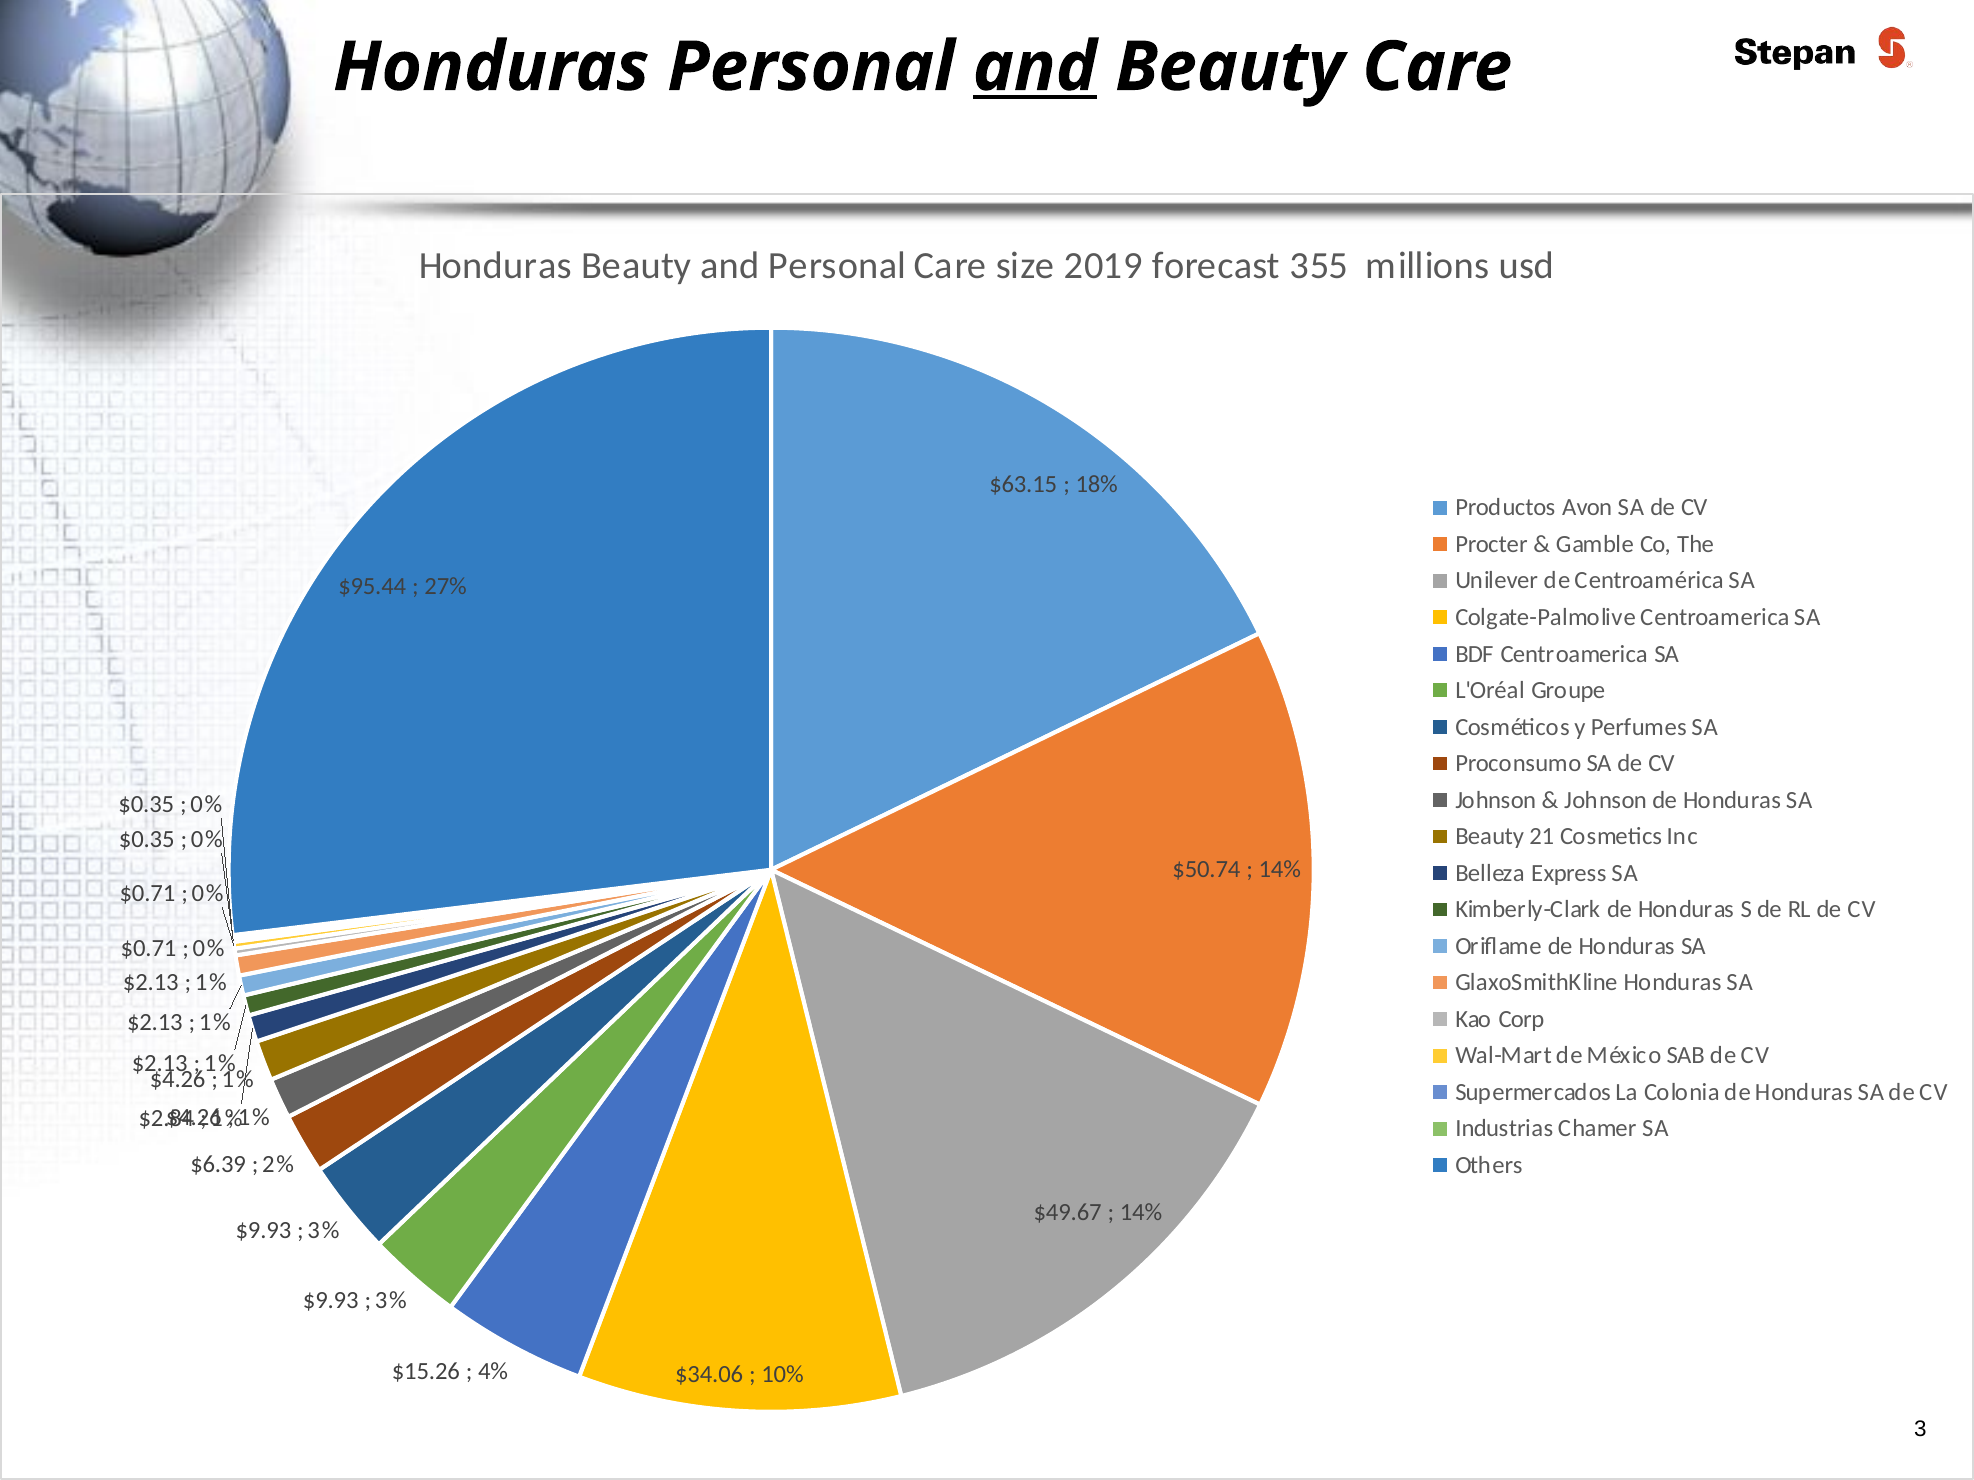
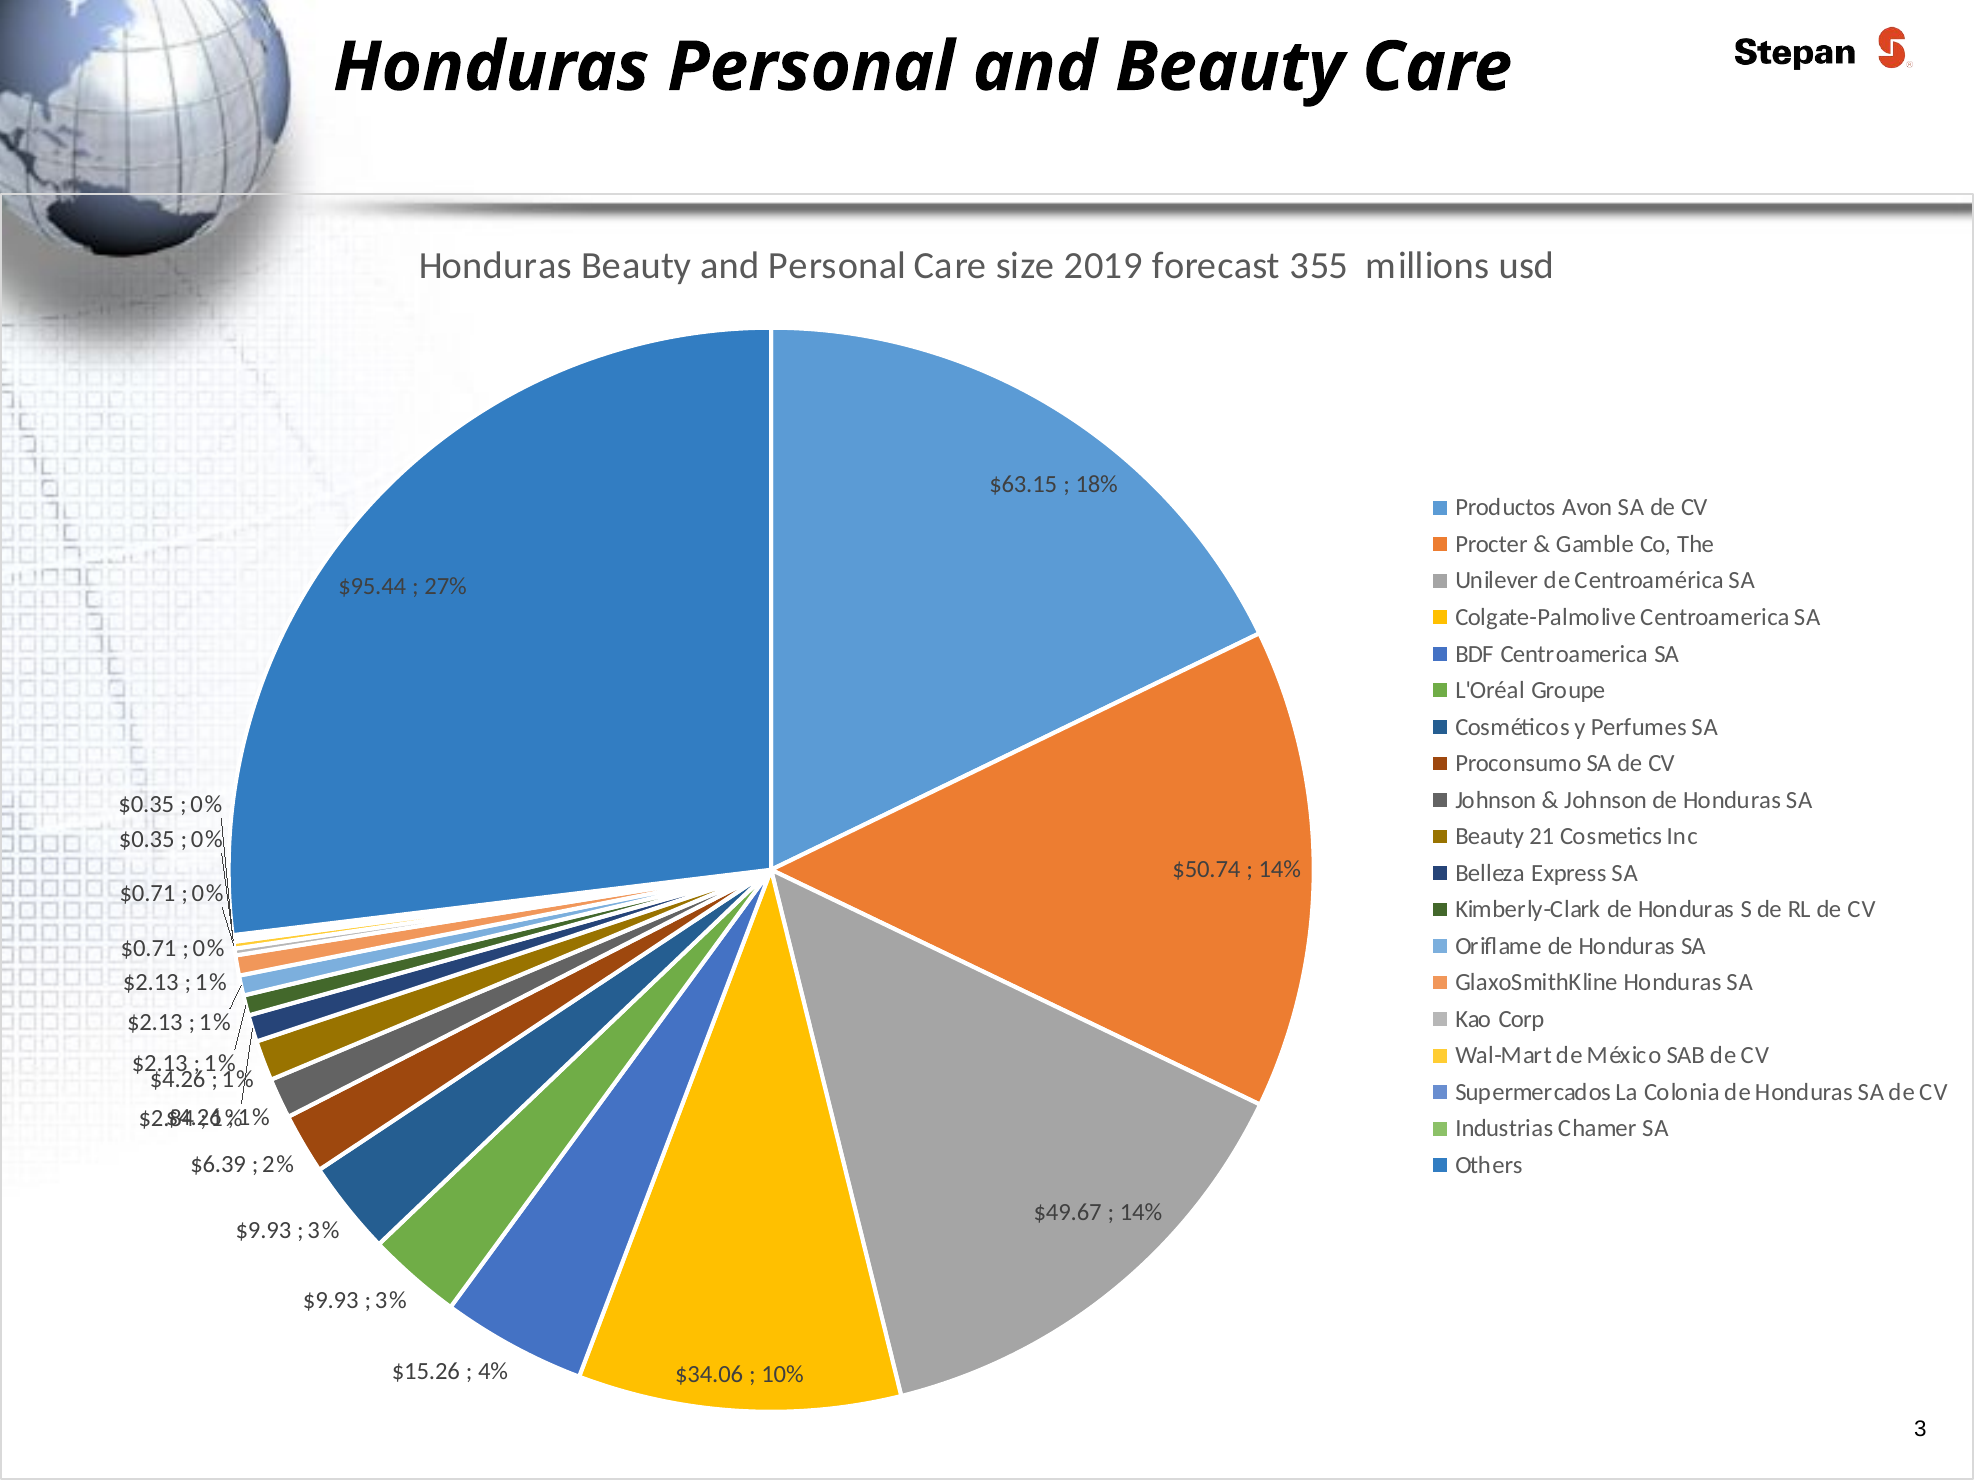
and at (1035, 67) underline: present -> none
